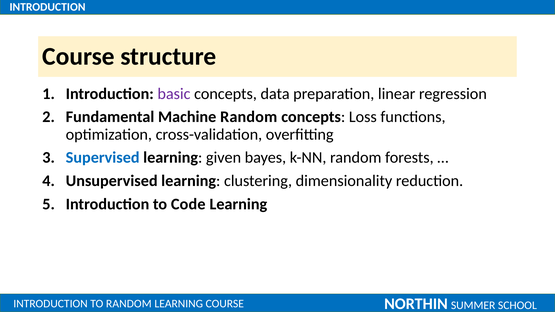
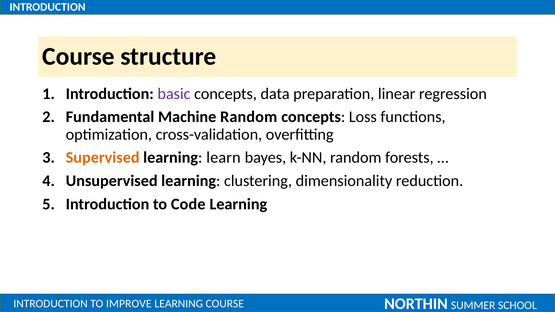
Supervised colour: blue -> orange
given: given -> learn
TO RANDOM: RANDOM -> IMPROVE
